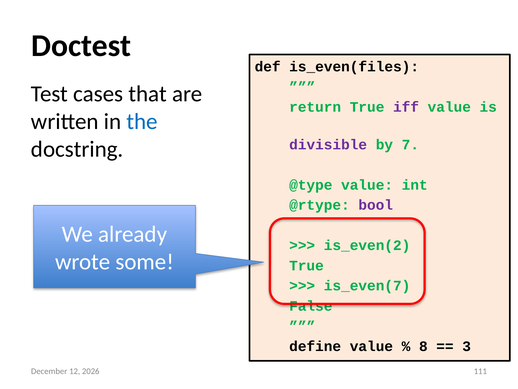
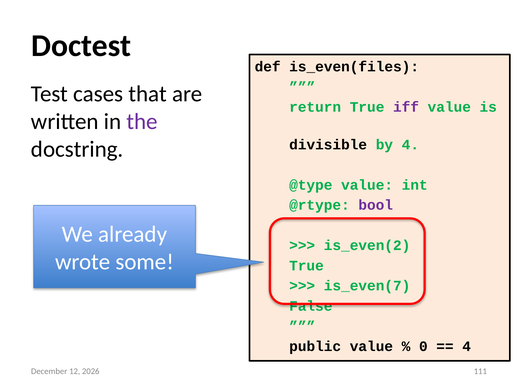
the colour: blue -> purple
divisible colour: purple -> black
by 7: 7 -> 4
define: define -> public
8: 8 -> 0
3 at (467, 346): 3 -> 4
